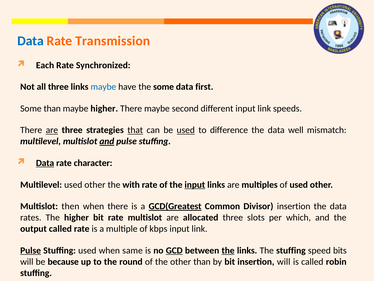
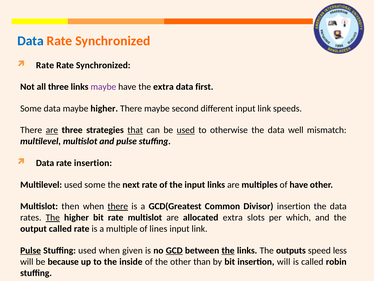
Transmission at (113, 41): Transmission -> Synchronized
Each at (45, 65): Each -> Rate
maybe at (103, 87) colour: blue -> purple
the some: some -> extra
Some than: than -> data
difference: difference -> otherwise
and at (107, 141) underline: present -> none
Data at (45, 163) underline: present -> none
rate character: character -> insertion
Multilevel used other: other -> some
with: with -> next
input at (195, 184) underline: present -> none
of used: used -> have
there at (118, 206) underline: none -> present
GCD(Greatest underline: present -> none
The at (53, 217) underline: none -> present
allocated three: three -> extra
kbps: kbps -> lines
same: same -> given
The stuffing: stuffing -> outputs
bits: bits -> less
round: round -> inside
